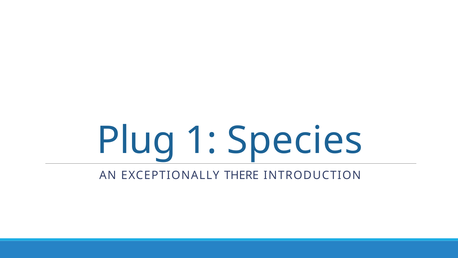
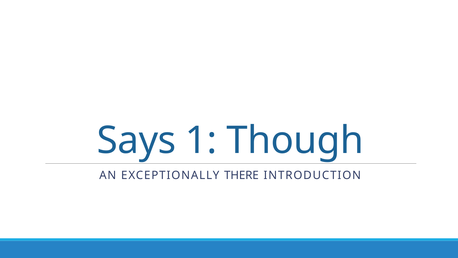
Plug: Plug -> Says
Species: Species -> Though
